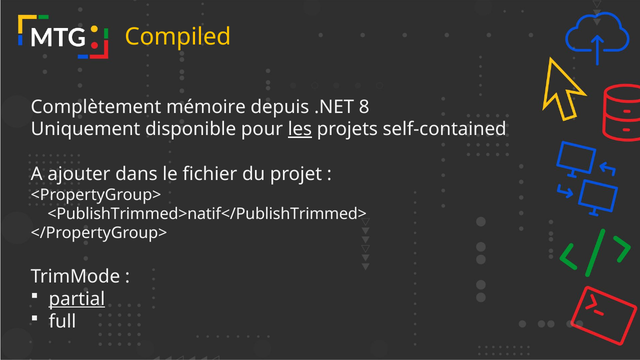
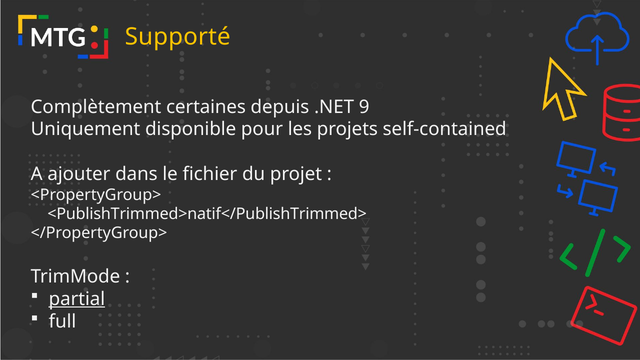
Compiled: Compiled -> Supporté
mémoire: mémoire -> certaines
8: 8 -> 9
les underline: present -> none
